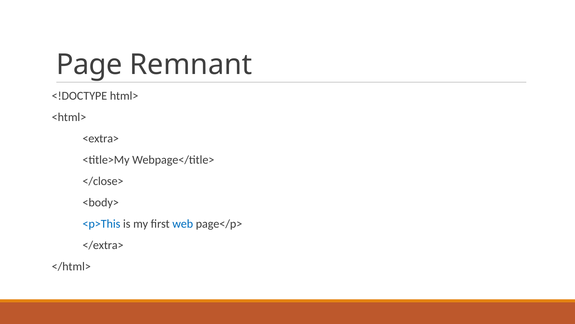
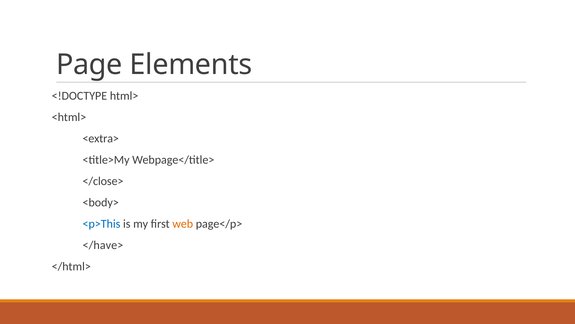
Remnant: Remnant -> Elements
web colour: blue -> orange
</extra>: </extra> -> </have>
